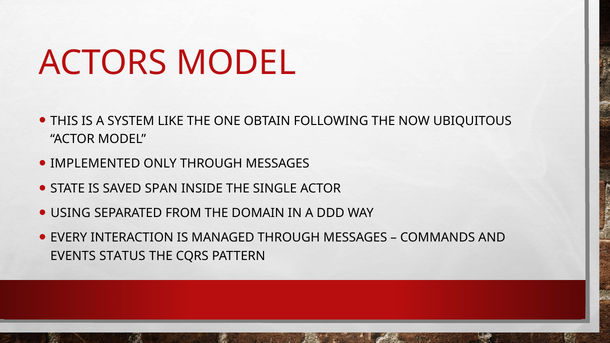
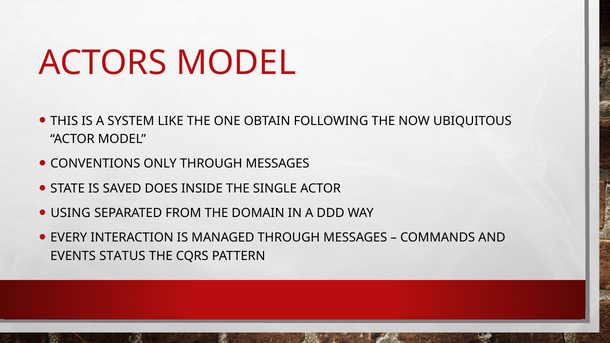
IMPLEMENTED: IMPLEMENTED -> CONVENTIONS
SPAN: SPAN -> DOES
